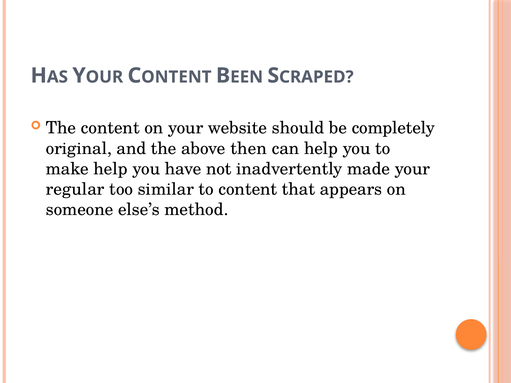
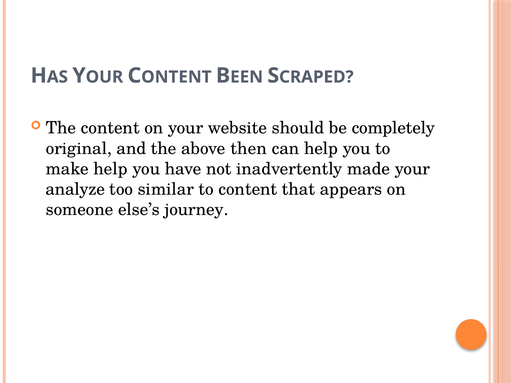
regular: regular -> analyze
method: method -> journey
